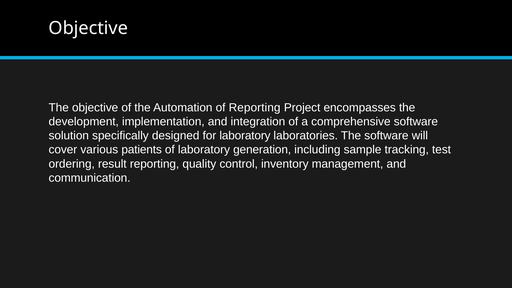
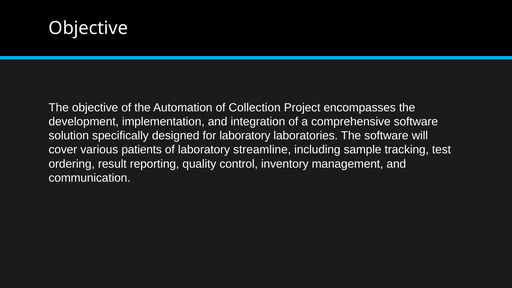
of Reporting: Reporting -> Collection
generation: generation -> streamline
